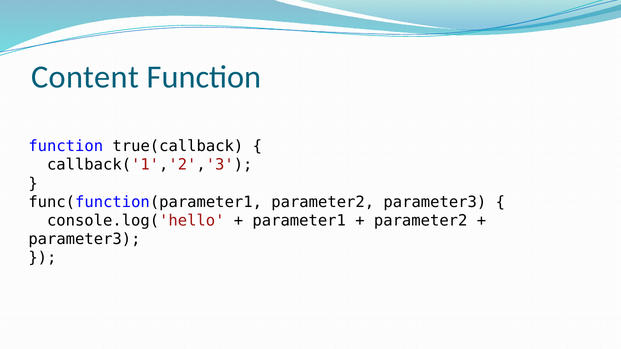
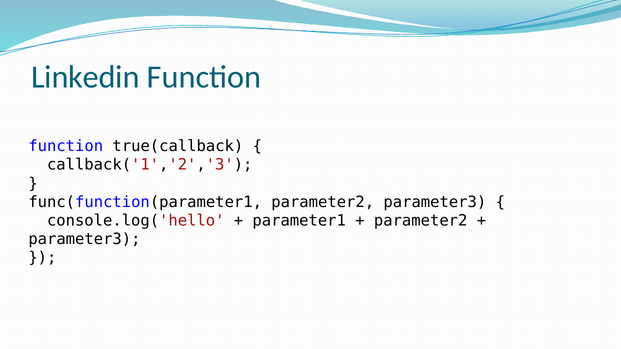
Content: Content -> Linkedin
